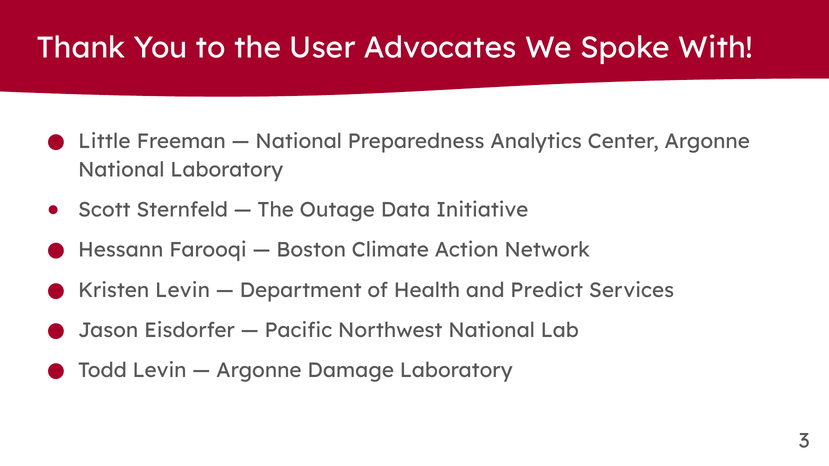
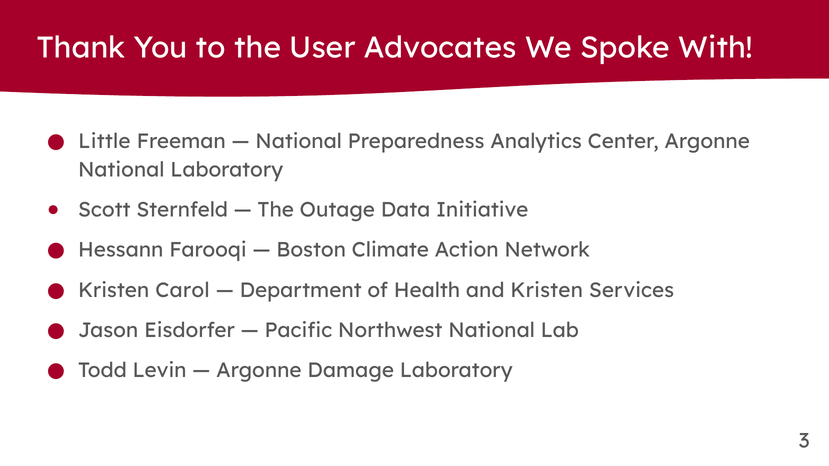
Kristen Levin: Levin -> Carol
and Predict: Predict -> Kristen
